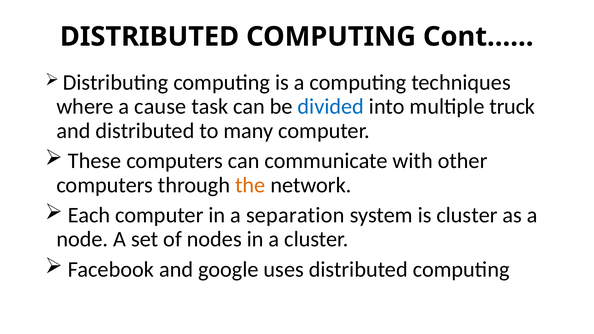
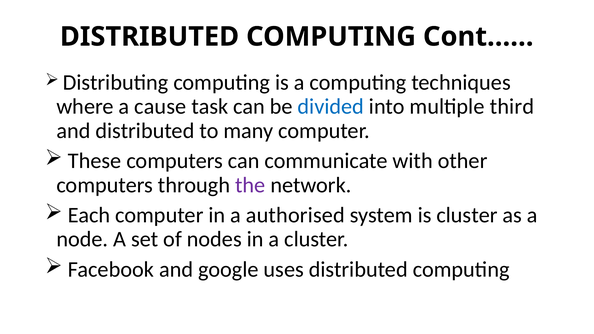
truck: truck -> third
the colour: orange -> purple
separation: separation -> authorised
